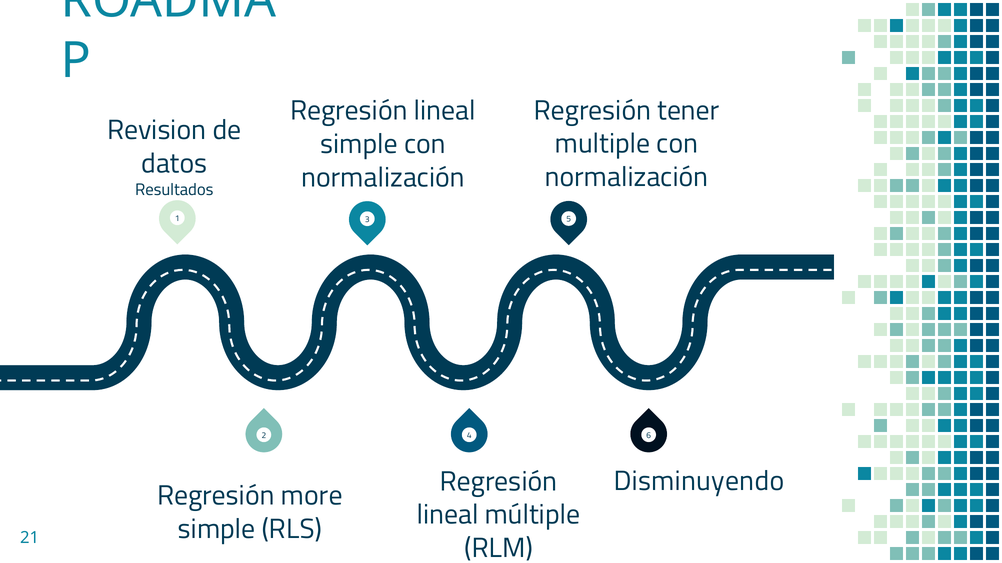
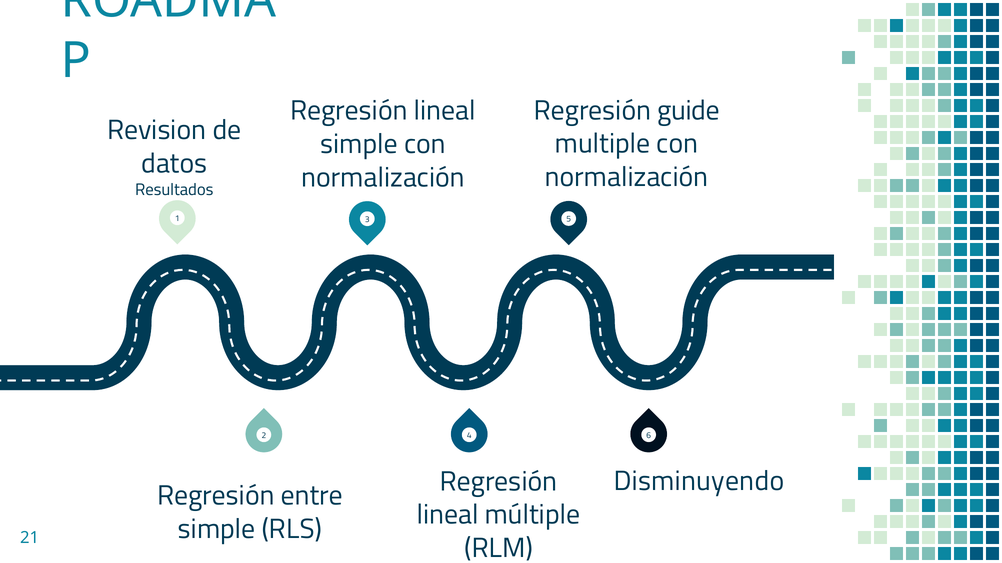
tener: tener -> guide
more: more -> entre
